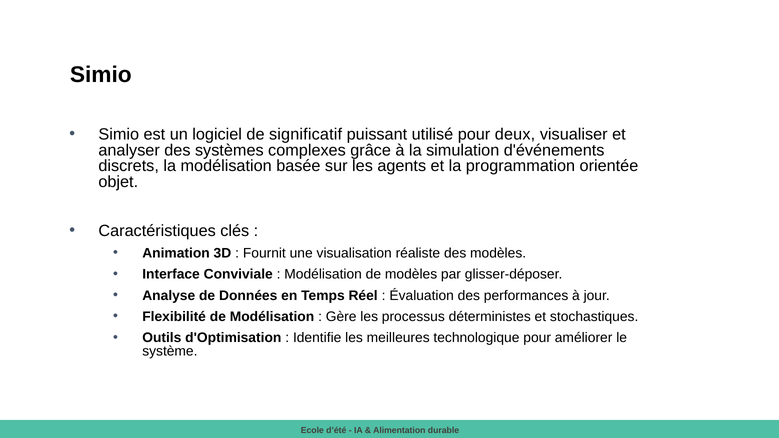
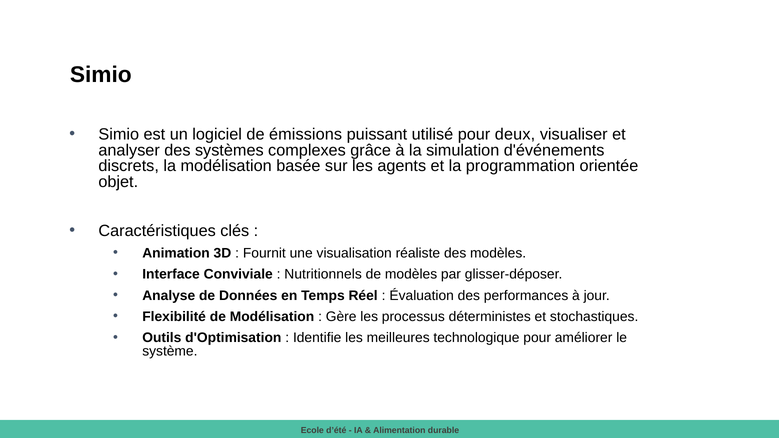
significatif: significatif -> émissions
Modélisation at (323, 274): Modélisation -> Nutritionnels
